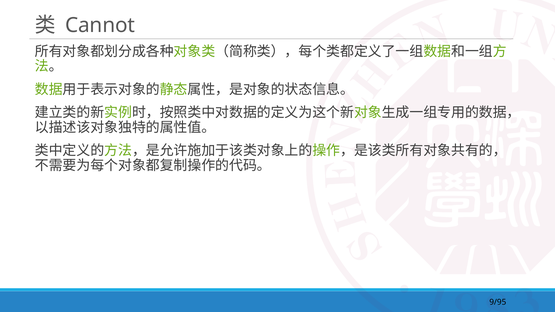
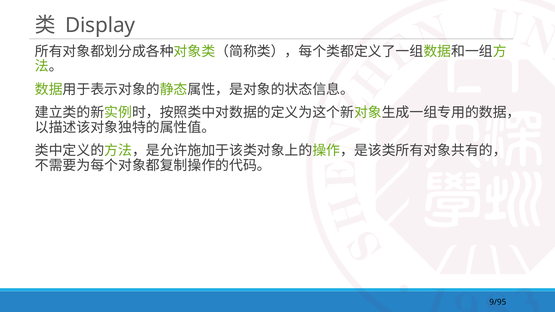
Cannot: Cannot -> Display
